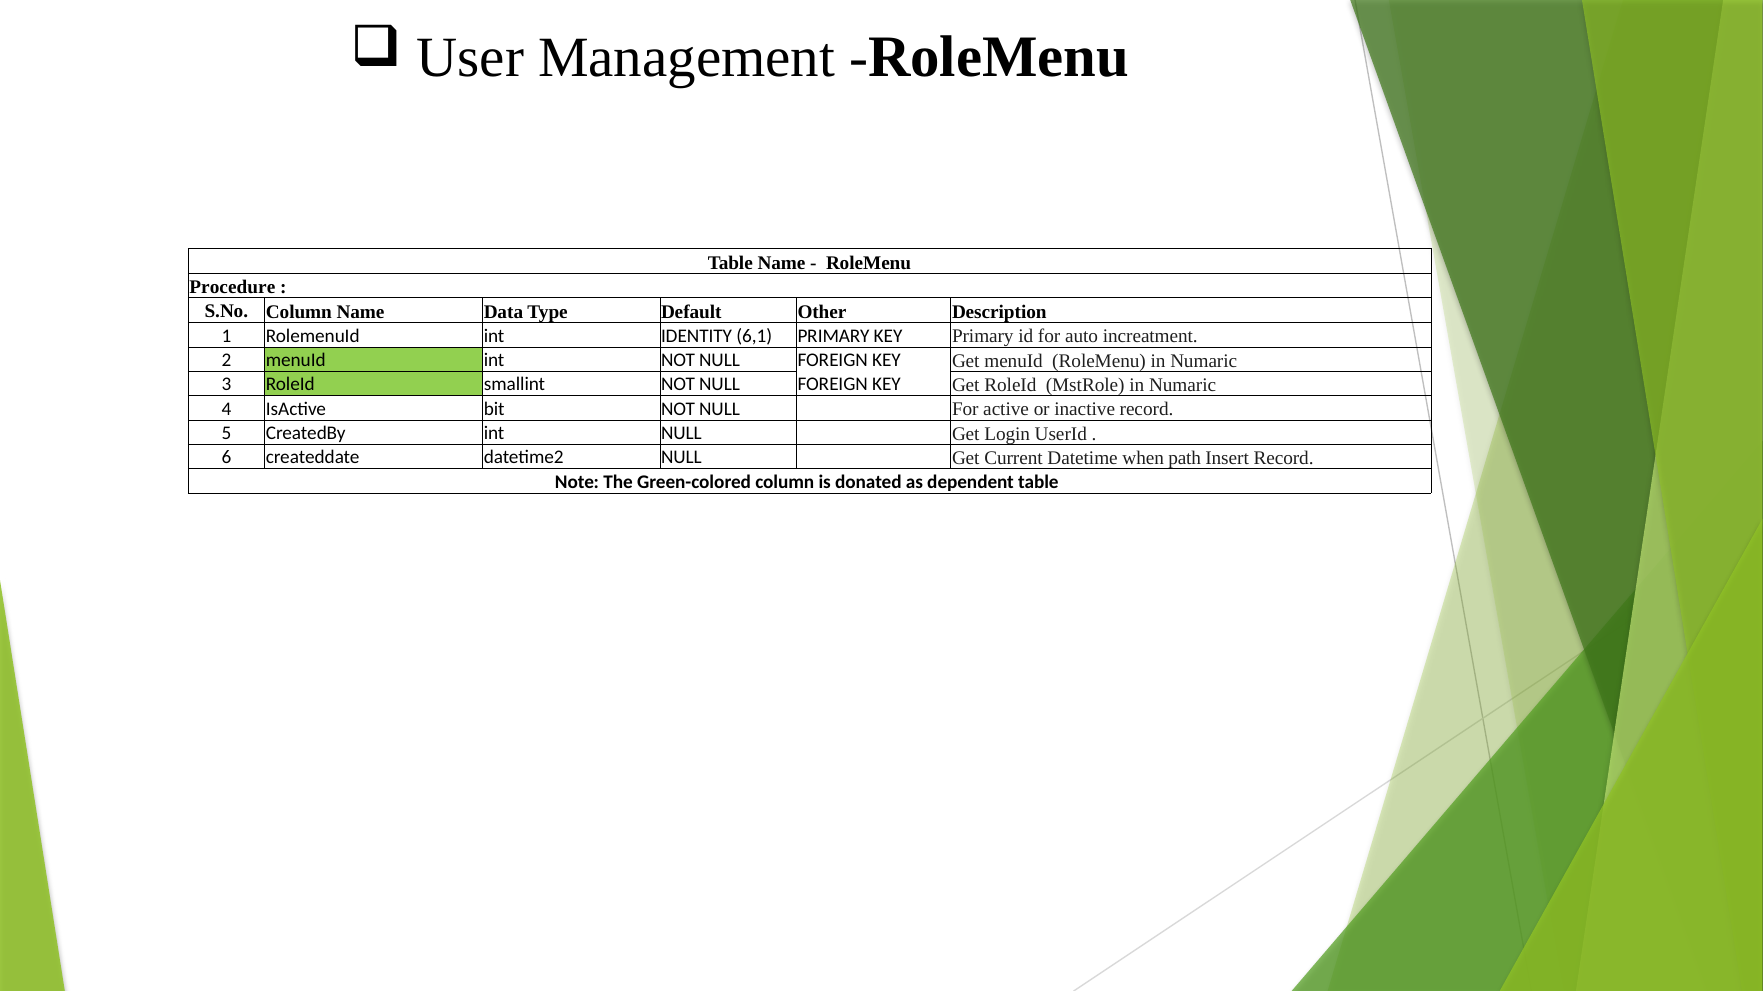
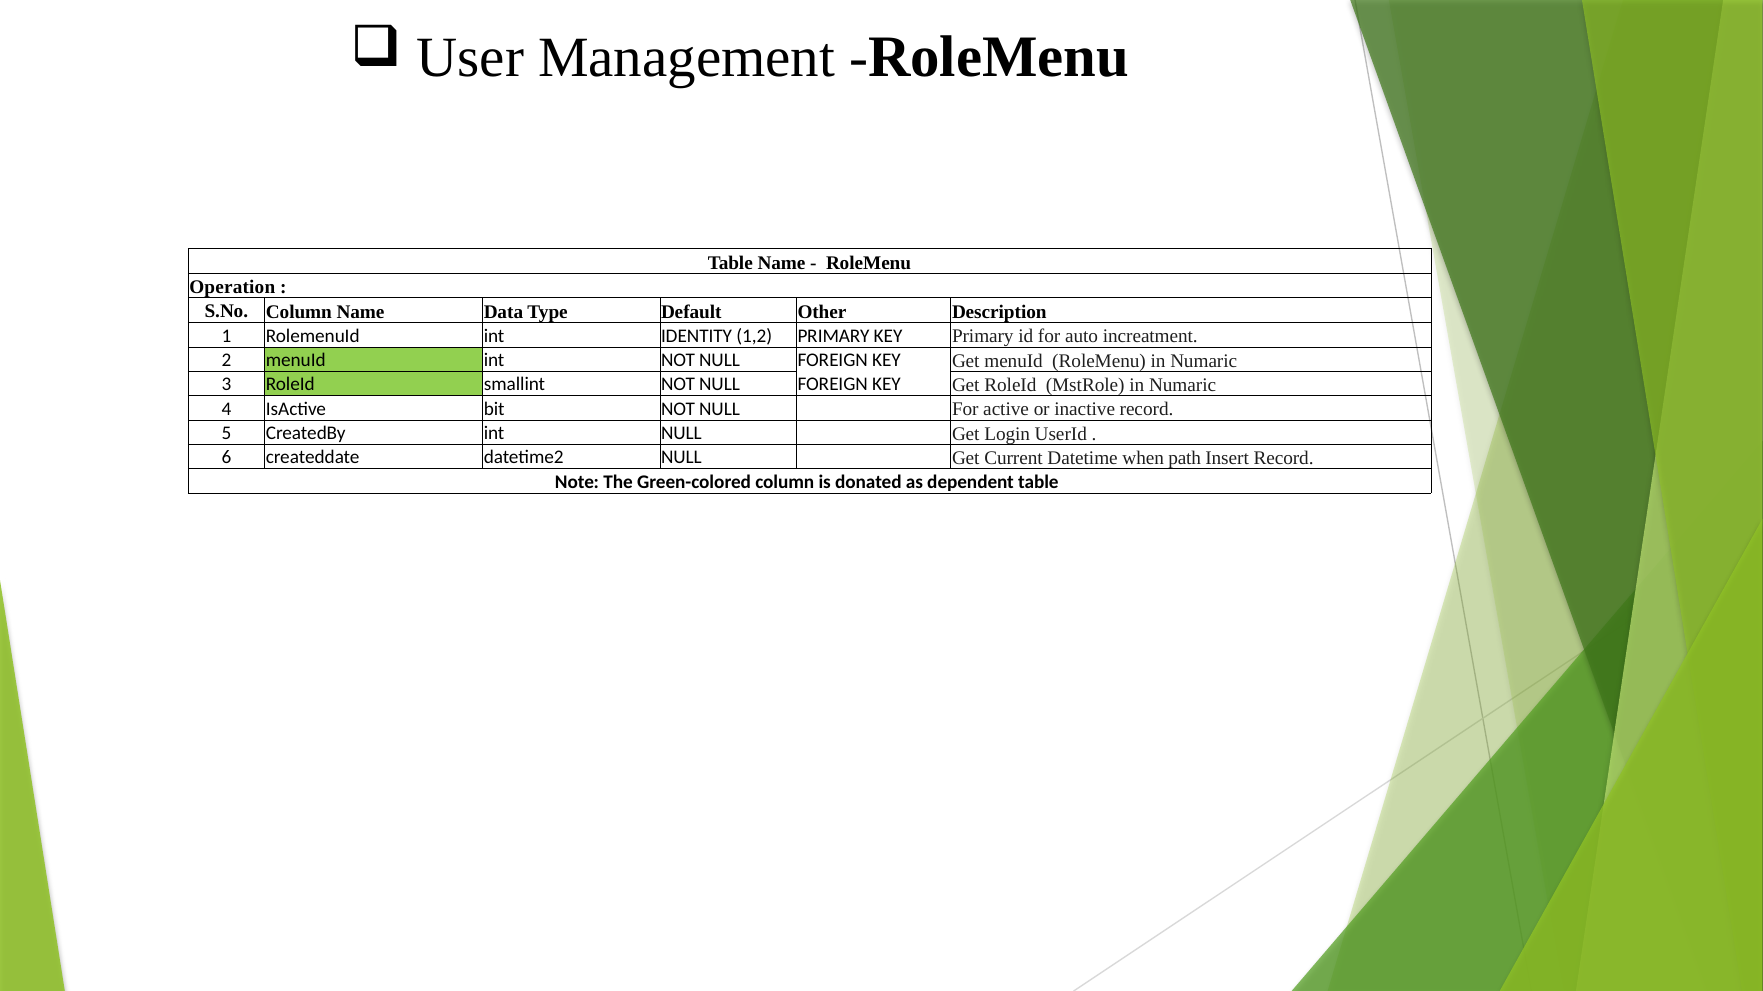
Procedure: Procedure -> Operation
6,1: 6,1 -> 1,2
